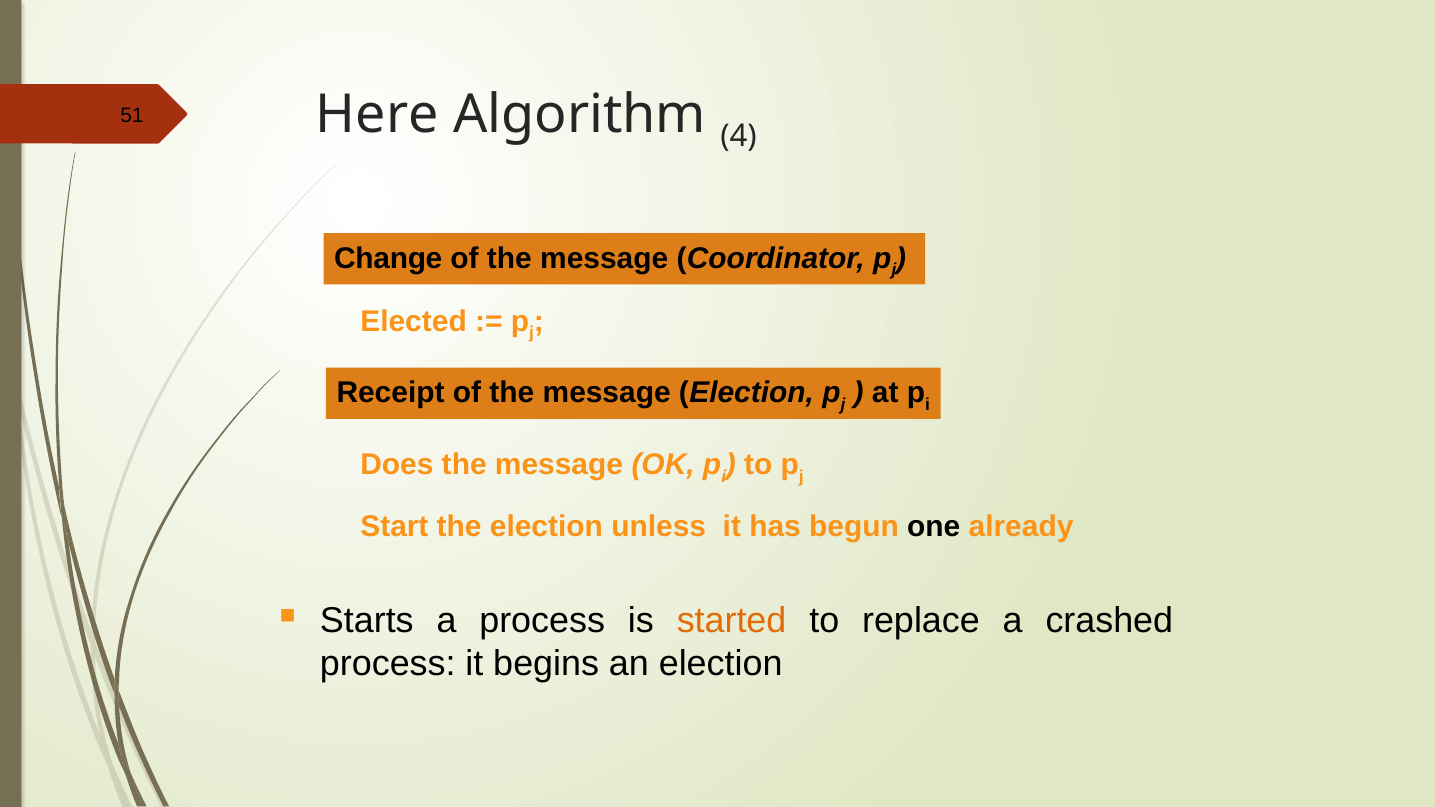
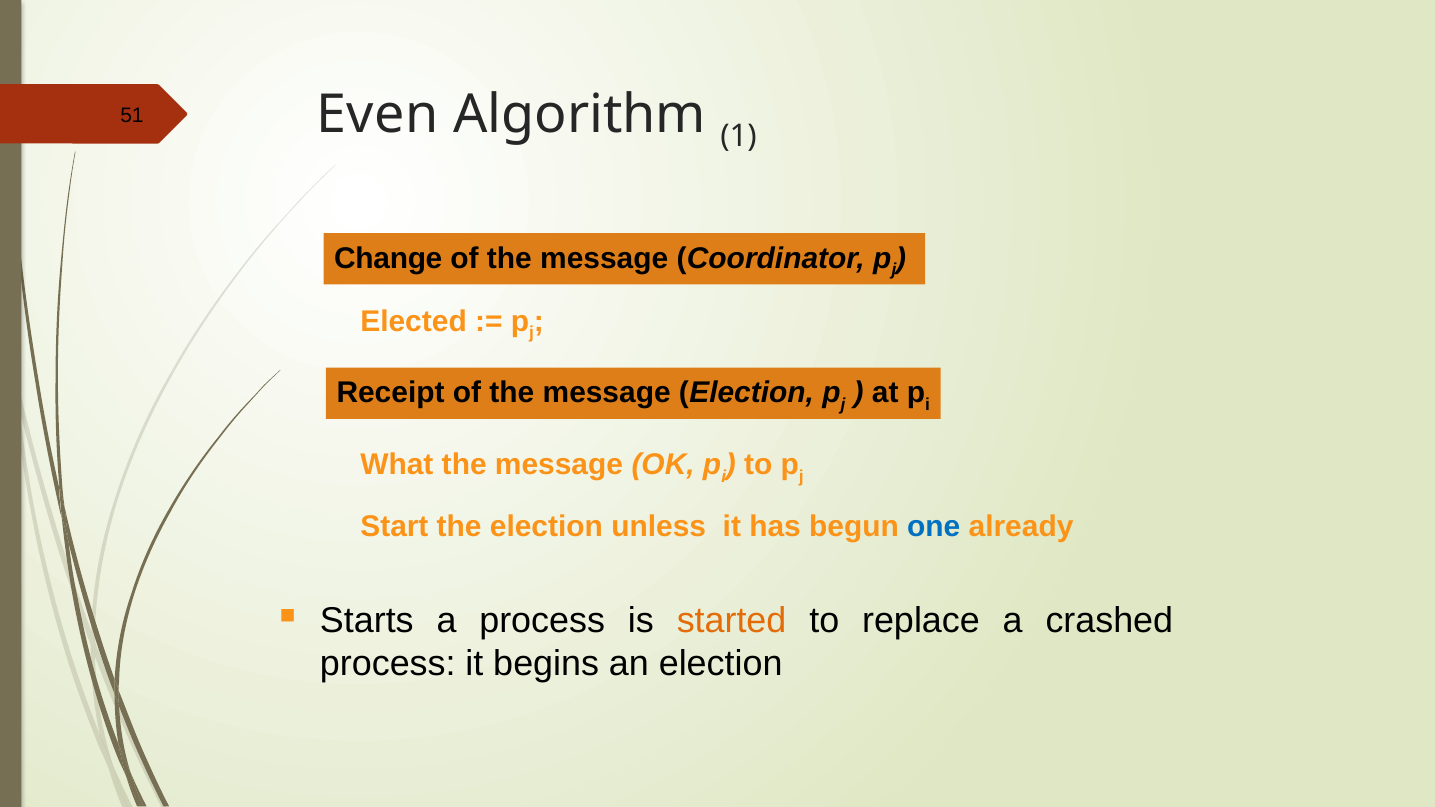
Here: Here -> Even
4: 4 -> 1
Does: Does -> What
one colour: black -> blue
